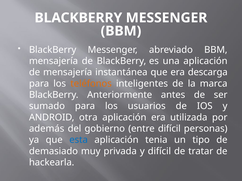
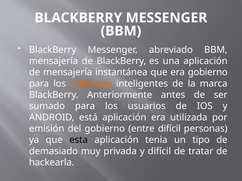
era descarga: descarga -> gobierno
otra: otra -> está
además: además -> emisión
esta colour: blue -> black
